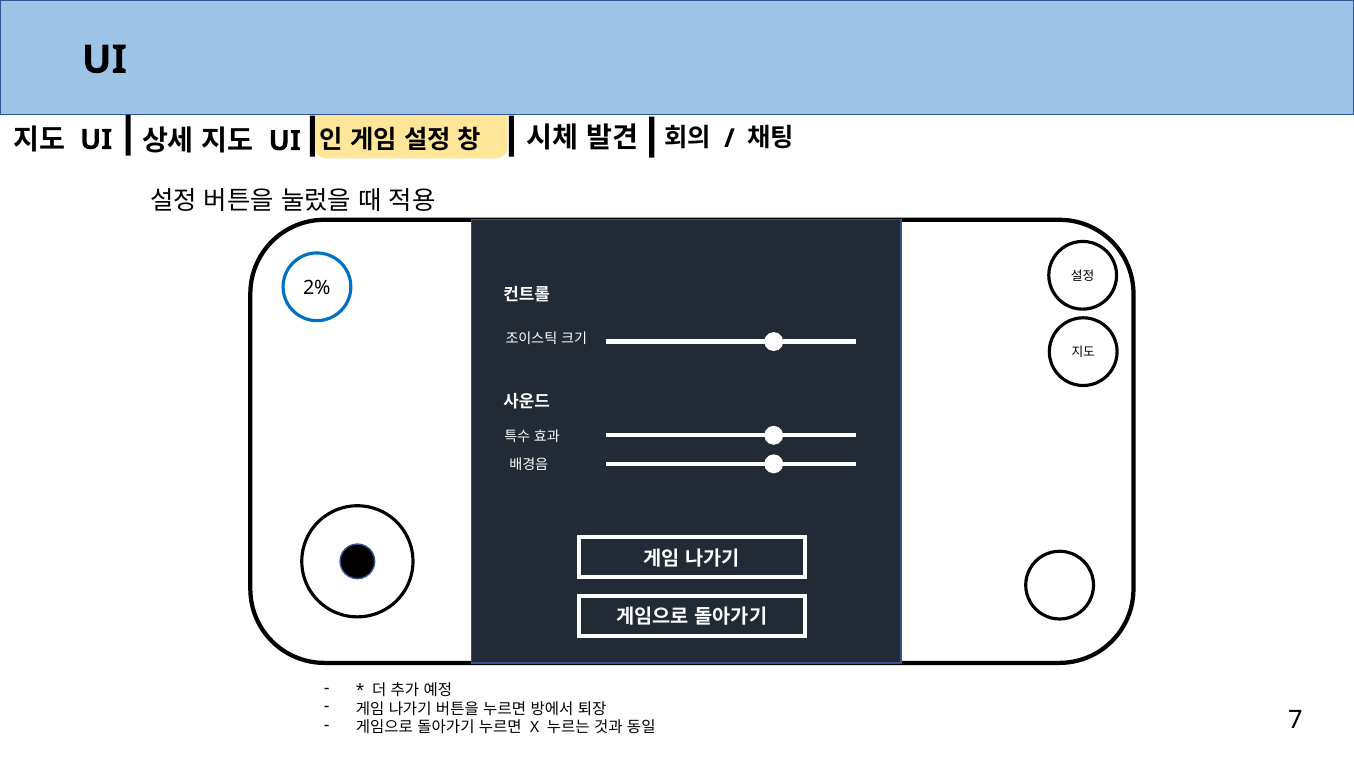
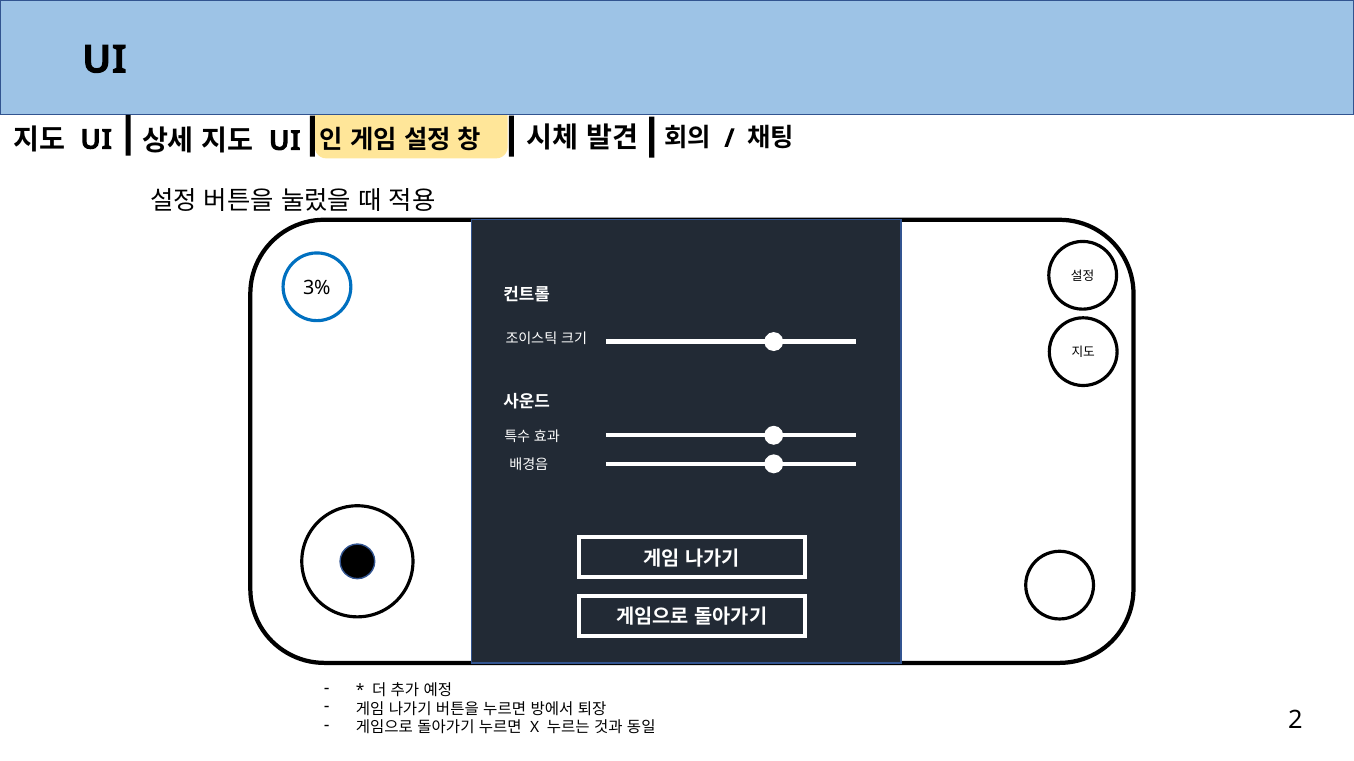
2%: 2% -> 3%
7: 7 -> 2
